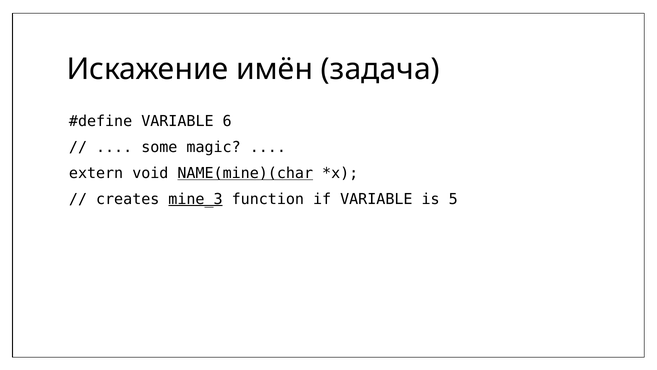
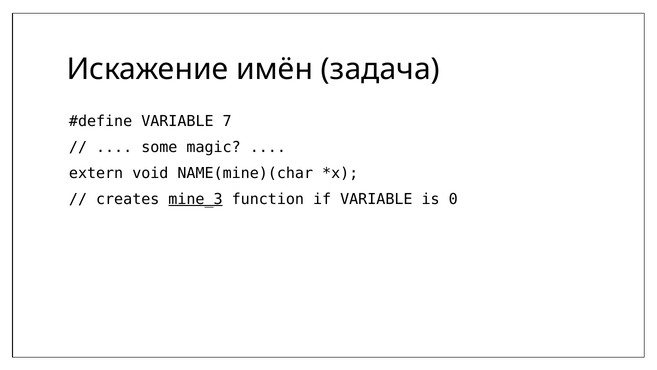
6: 6 -> 7
NAME(mine)(char underline: present -> none
5: 5 -> 0
